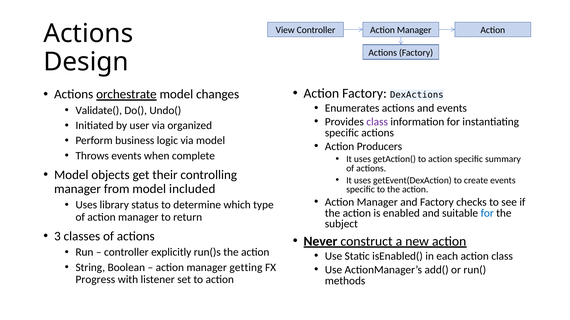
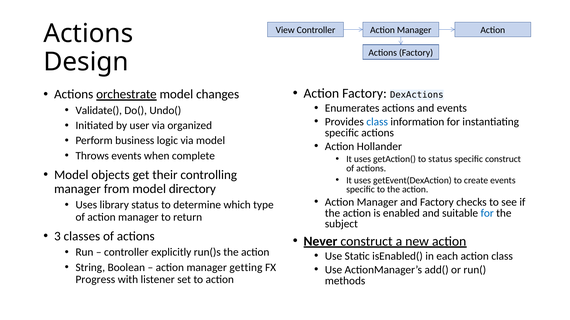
class at (377, 122) colour: purple -> blue
Producers: Producers -> Hollander
getAction( to action: action -> status
specific summary: summary -> construct
included: included -> directory
